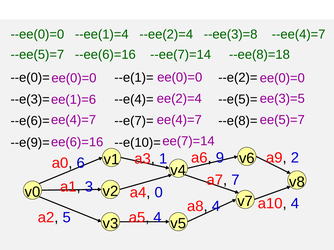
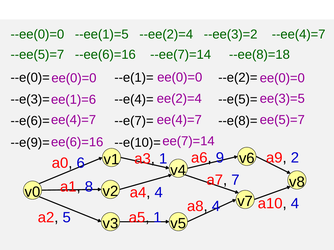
--ee(1)=4: --ee(1)=4 -> --ee(1)=5
--ee(3)=8: --ee(3)=8 -> --ee(3)=2
3: 3 -> 8
a4 0: 0 -> 4
a5 4: 4 -> 1
